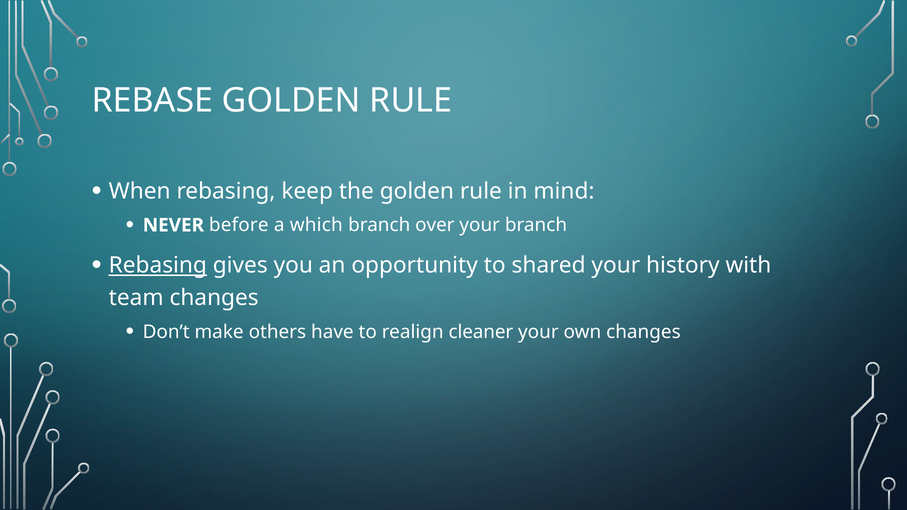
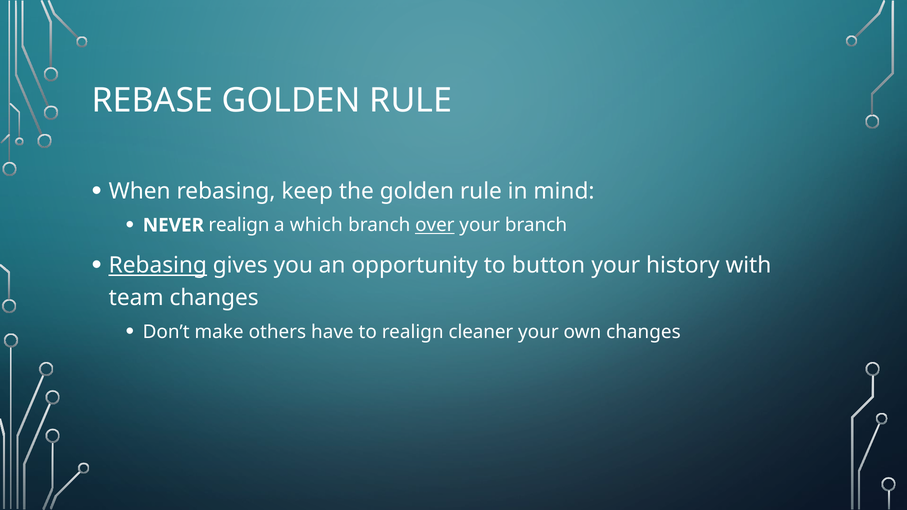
NEVER before: before -> realign
over underline: none -> present
shared: shared -> button
